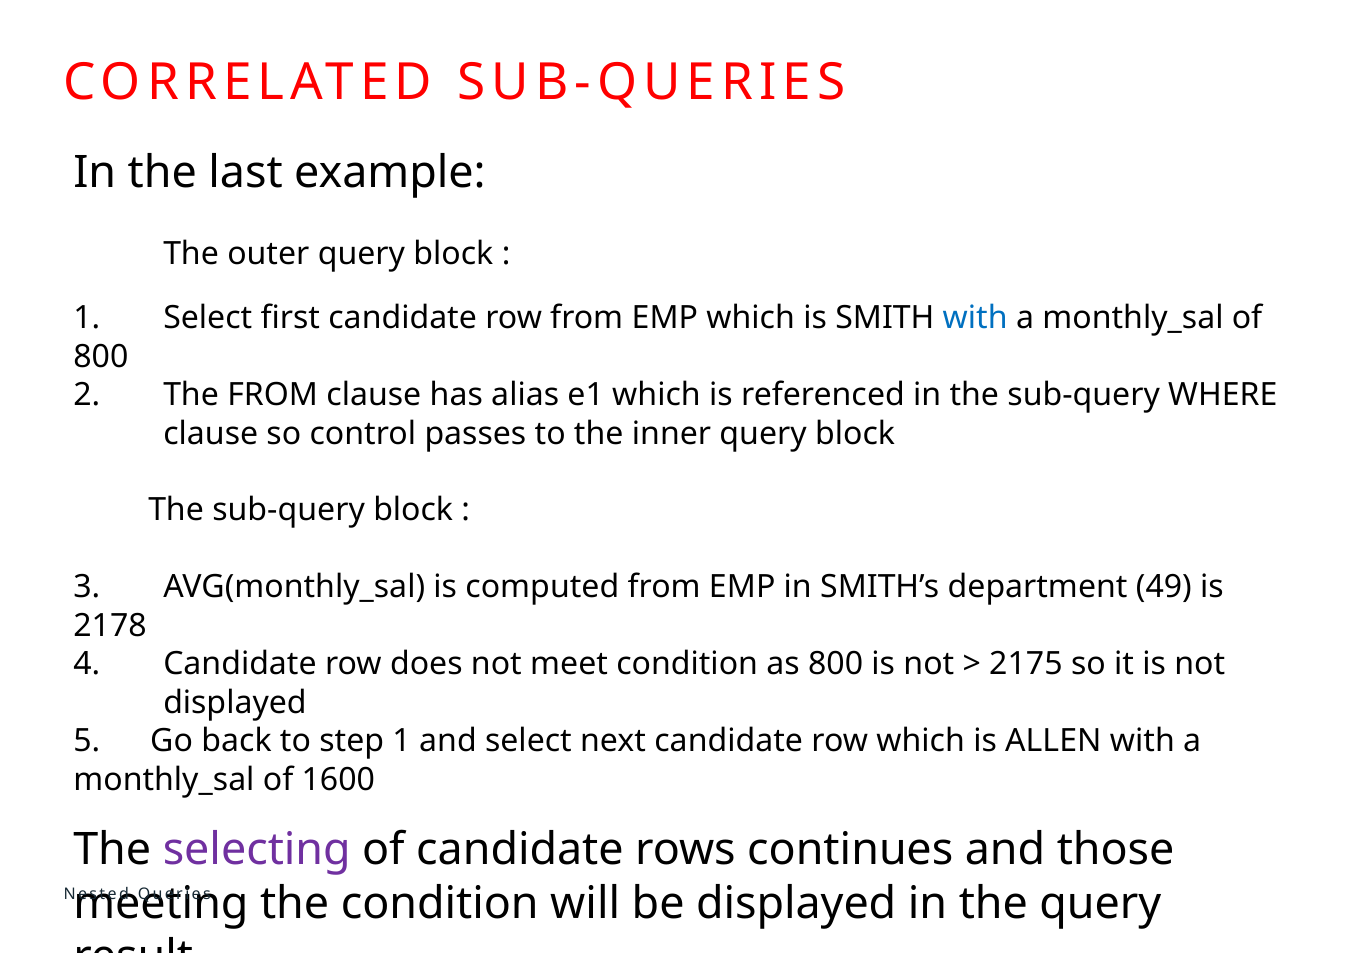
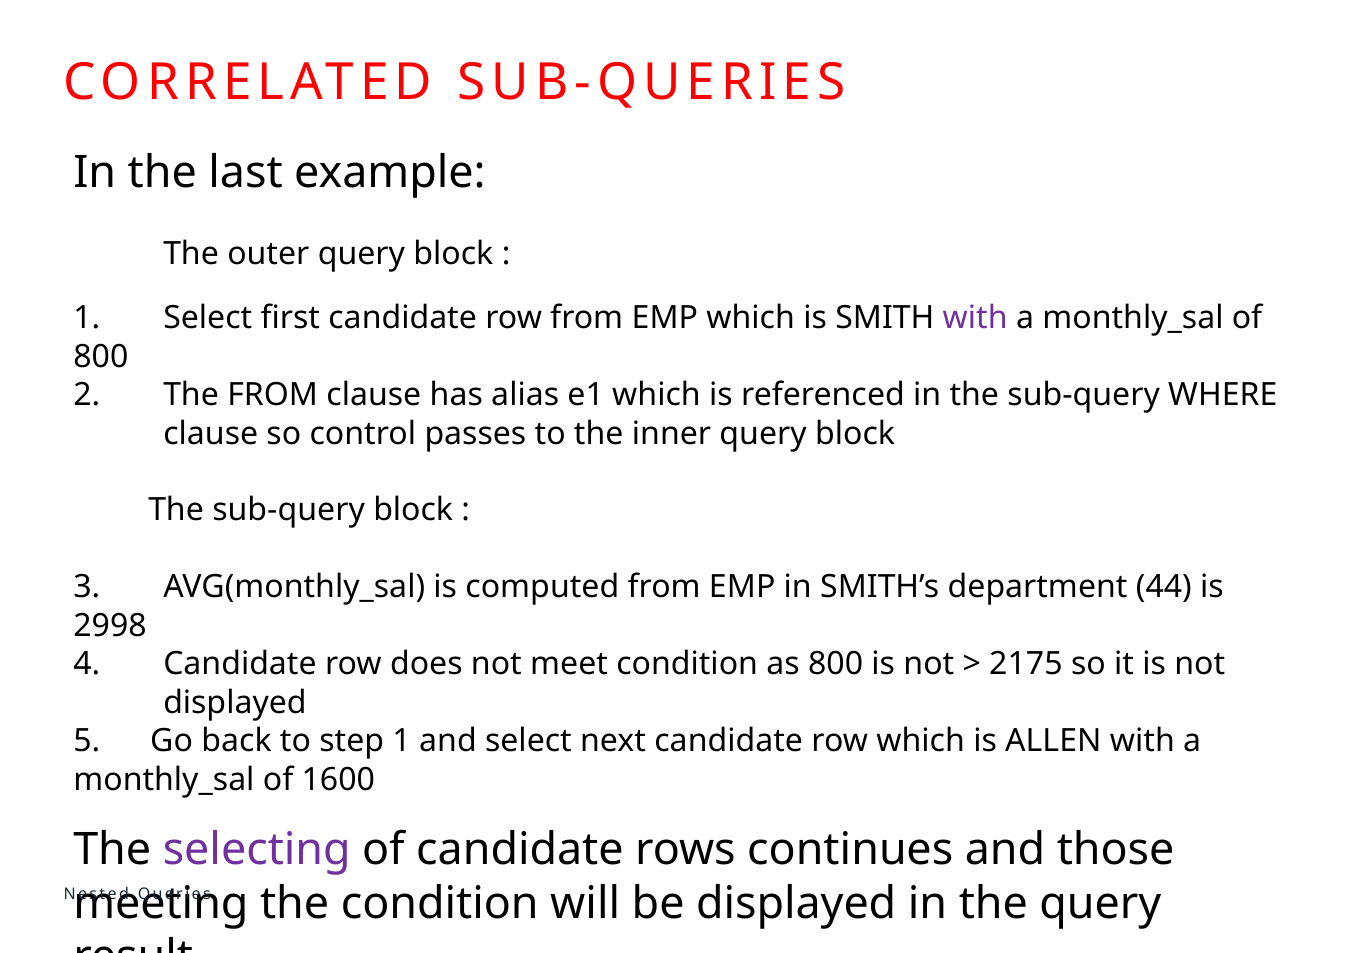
with at (975, 318) colour: blue -> purple
49: 49 -> 44
2178: 2178 -> 2998
